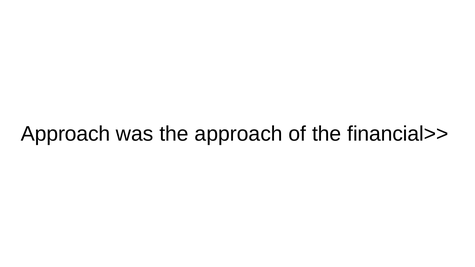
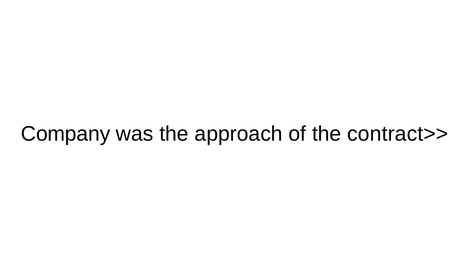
Approach at (66, 134): Approach -> Company
financial>>: financial>> -> contract>>
